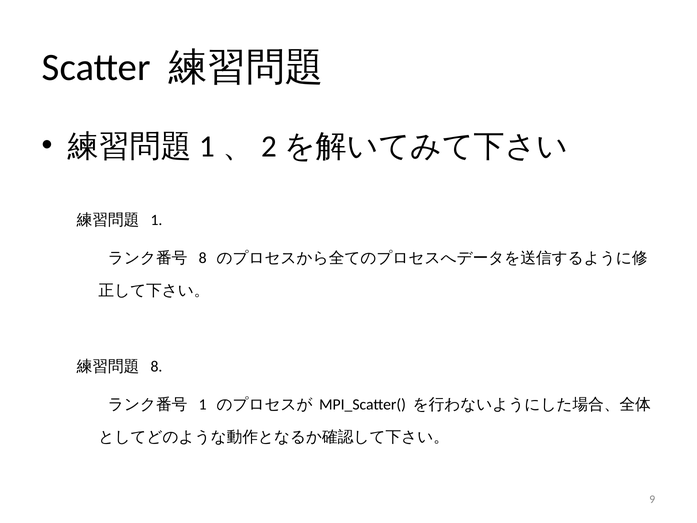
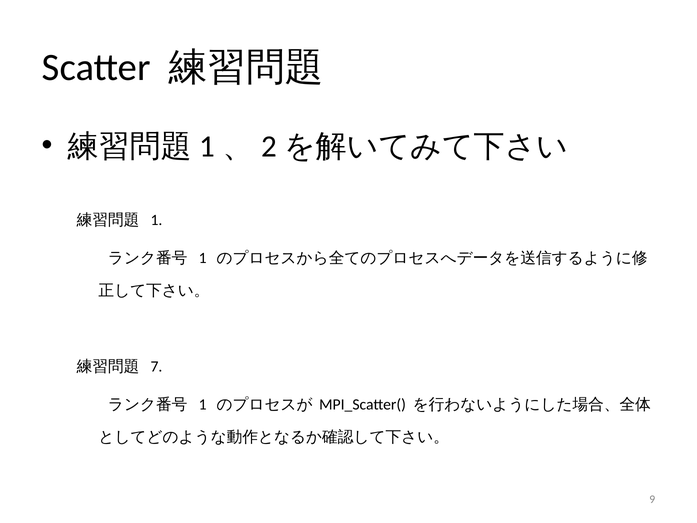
8 at (203, 258): 8 -> 1
8 at (156, 366): 8 -> 7
